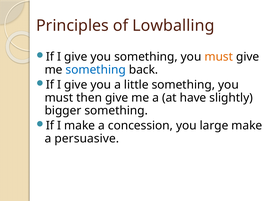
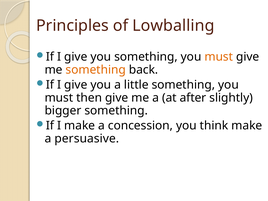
something at (96, 70) colour: blue -> orange
have: have -> after
large: large -> think
